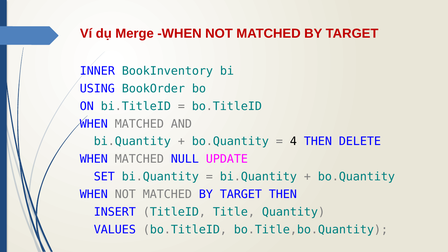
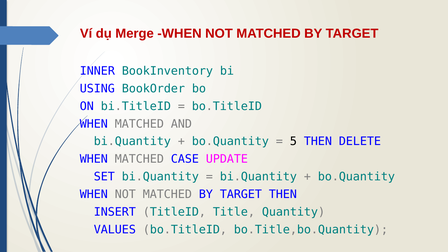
4: 4 -> 5
NULL: NULL -> CASE
